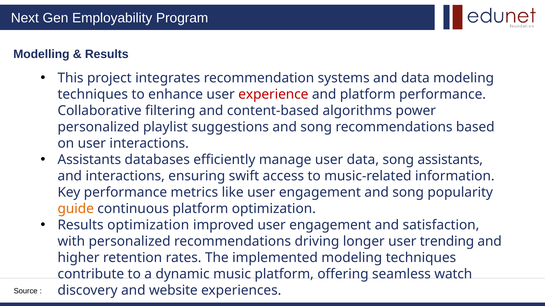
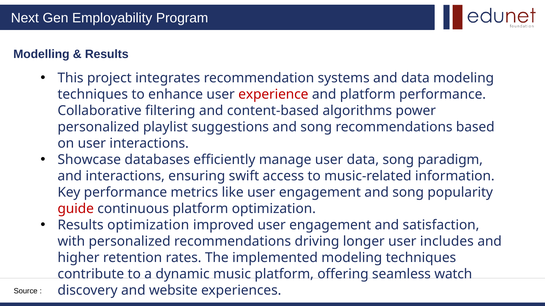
Assistants at (89, 160): Assistants -> Showcase
song assistants: assistants -> paradigm
guide colour: orange -> red
trending: trending -> includes
